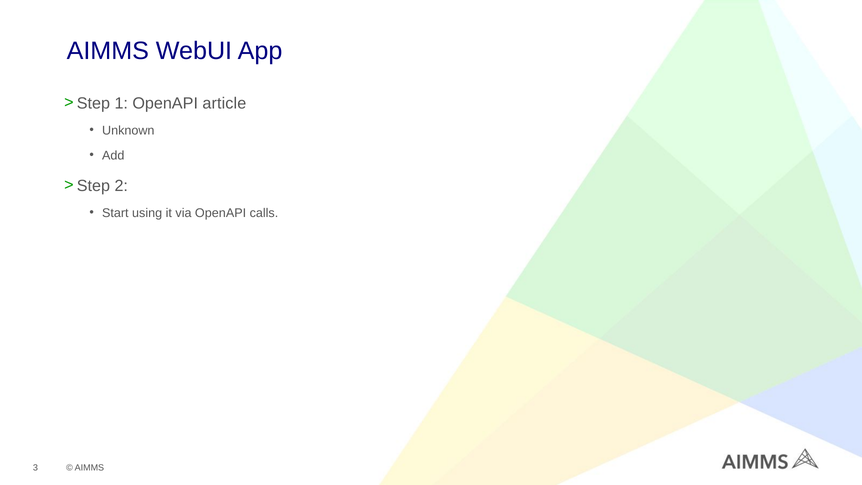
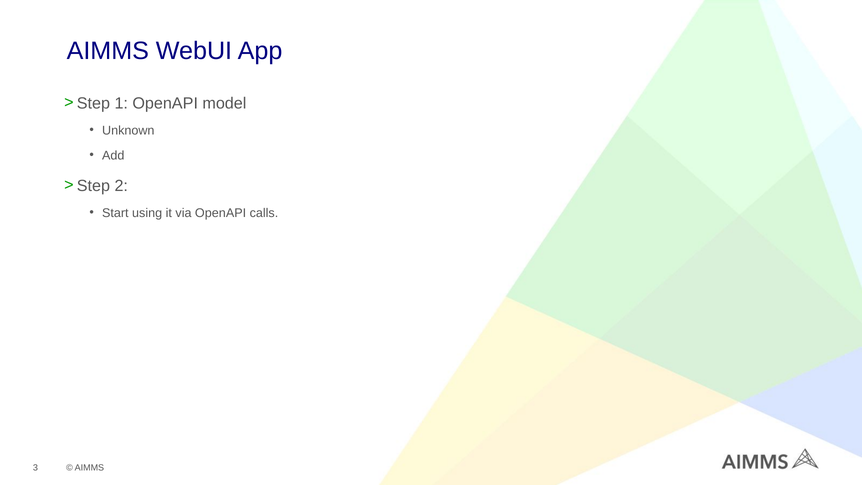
article: article -> model
